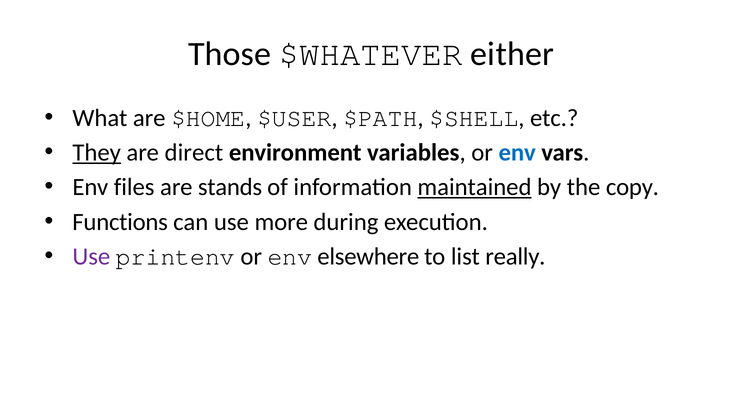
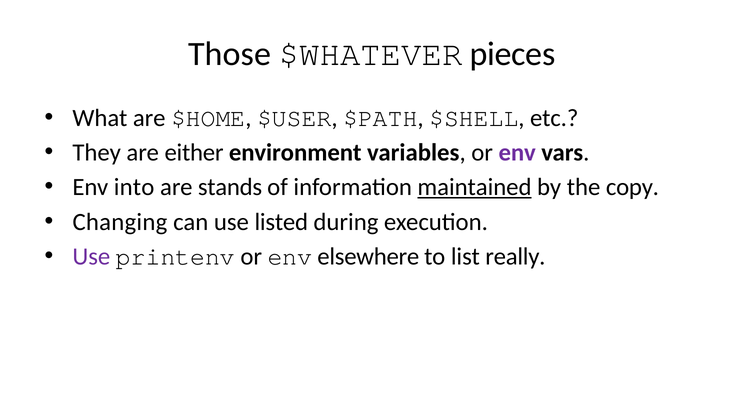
either: either -> pieces
They underline: present -> none
direct: direct -> either
env at (517, 153) colour: blue -> purple
files: files -> into
Functions: Functions -> Changing
more: more -> listed
